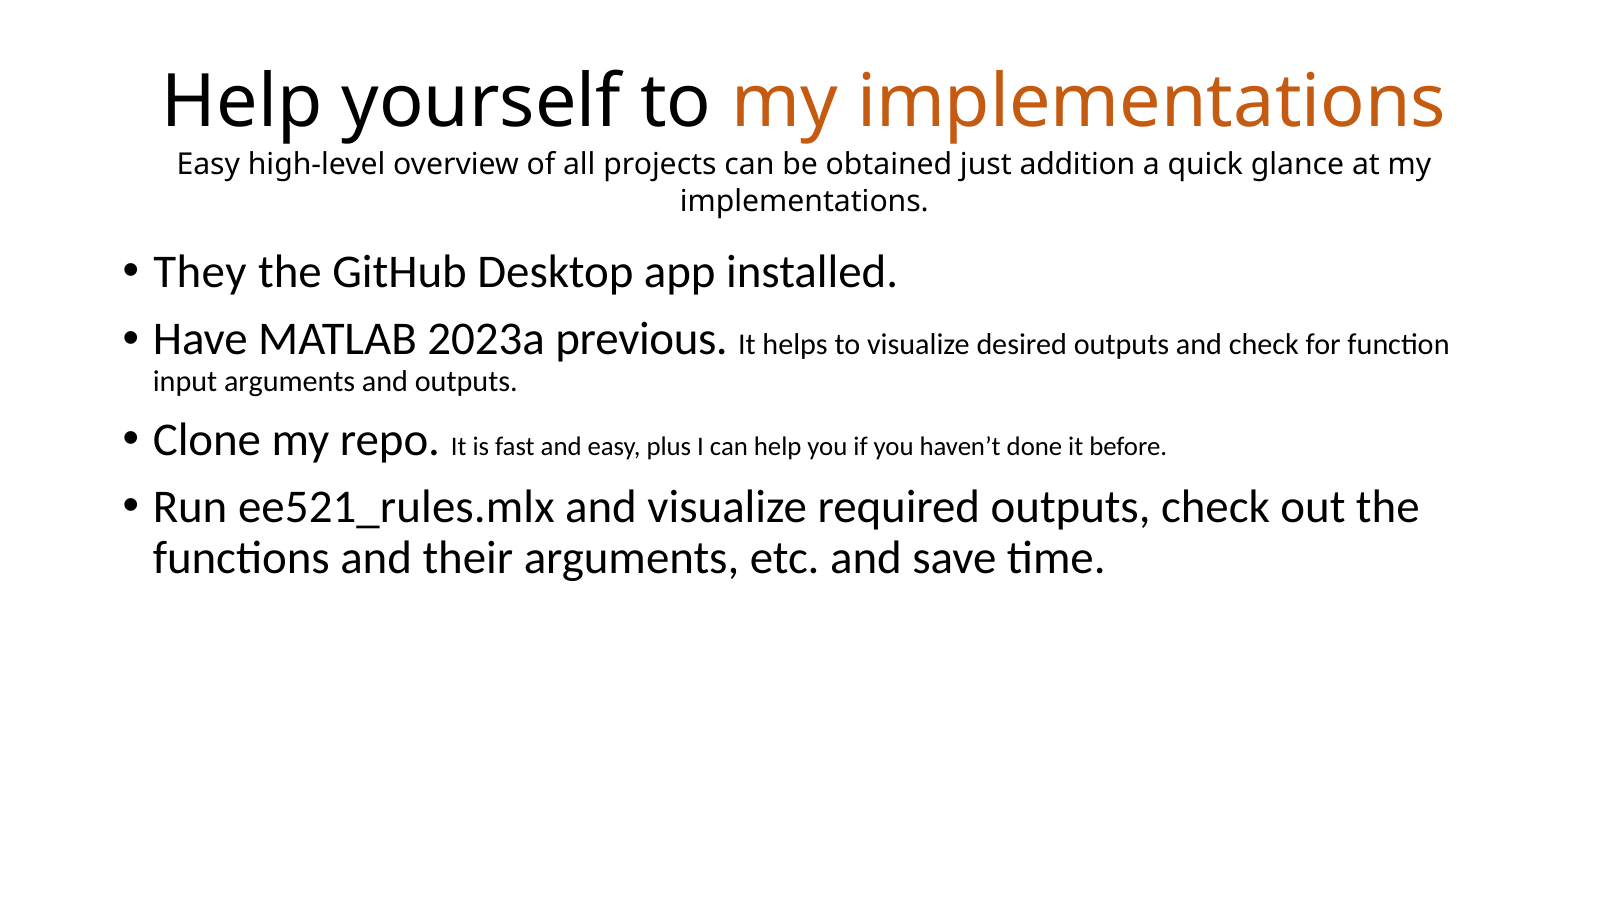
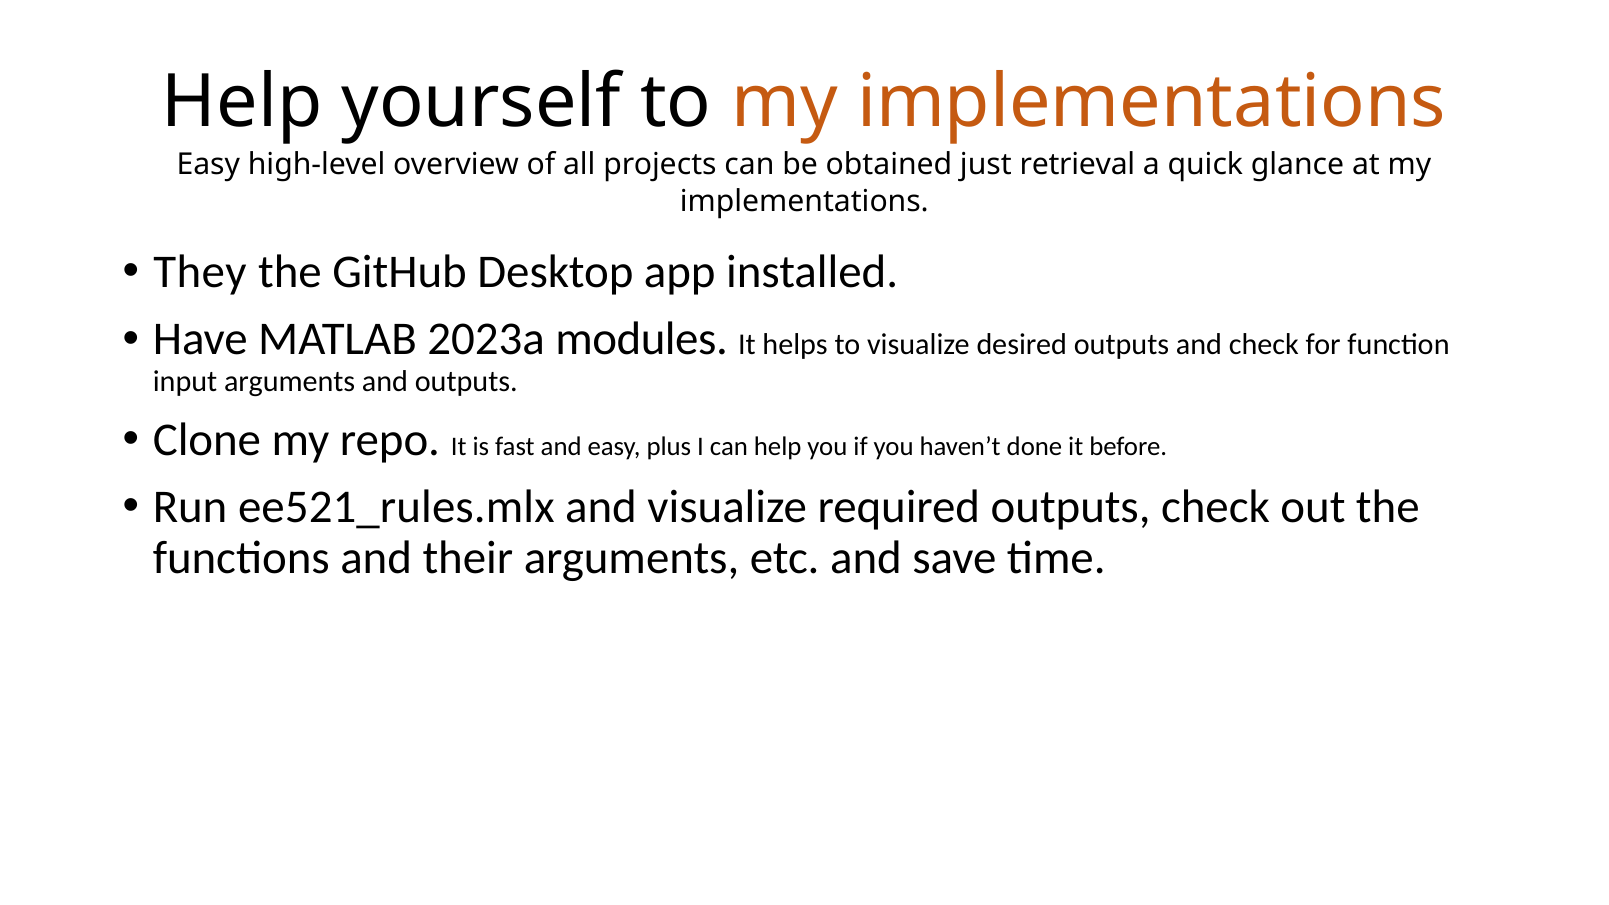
addition: addition -> retrieval
previous: previous -> modules
